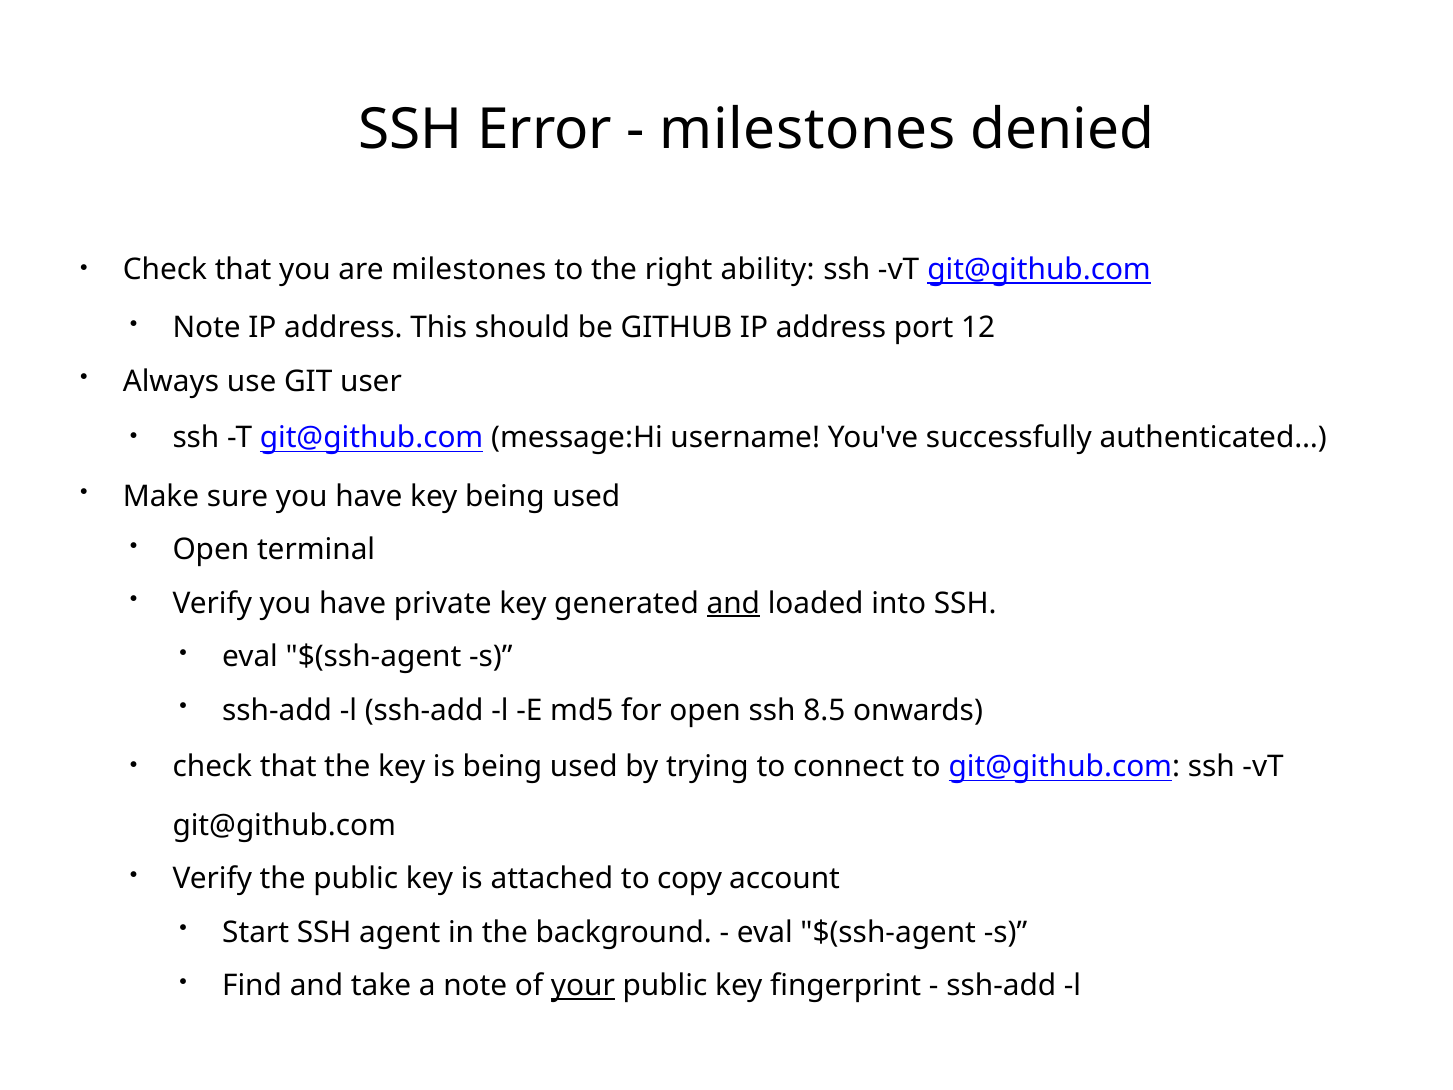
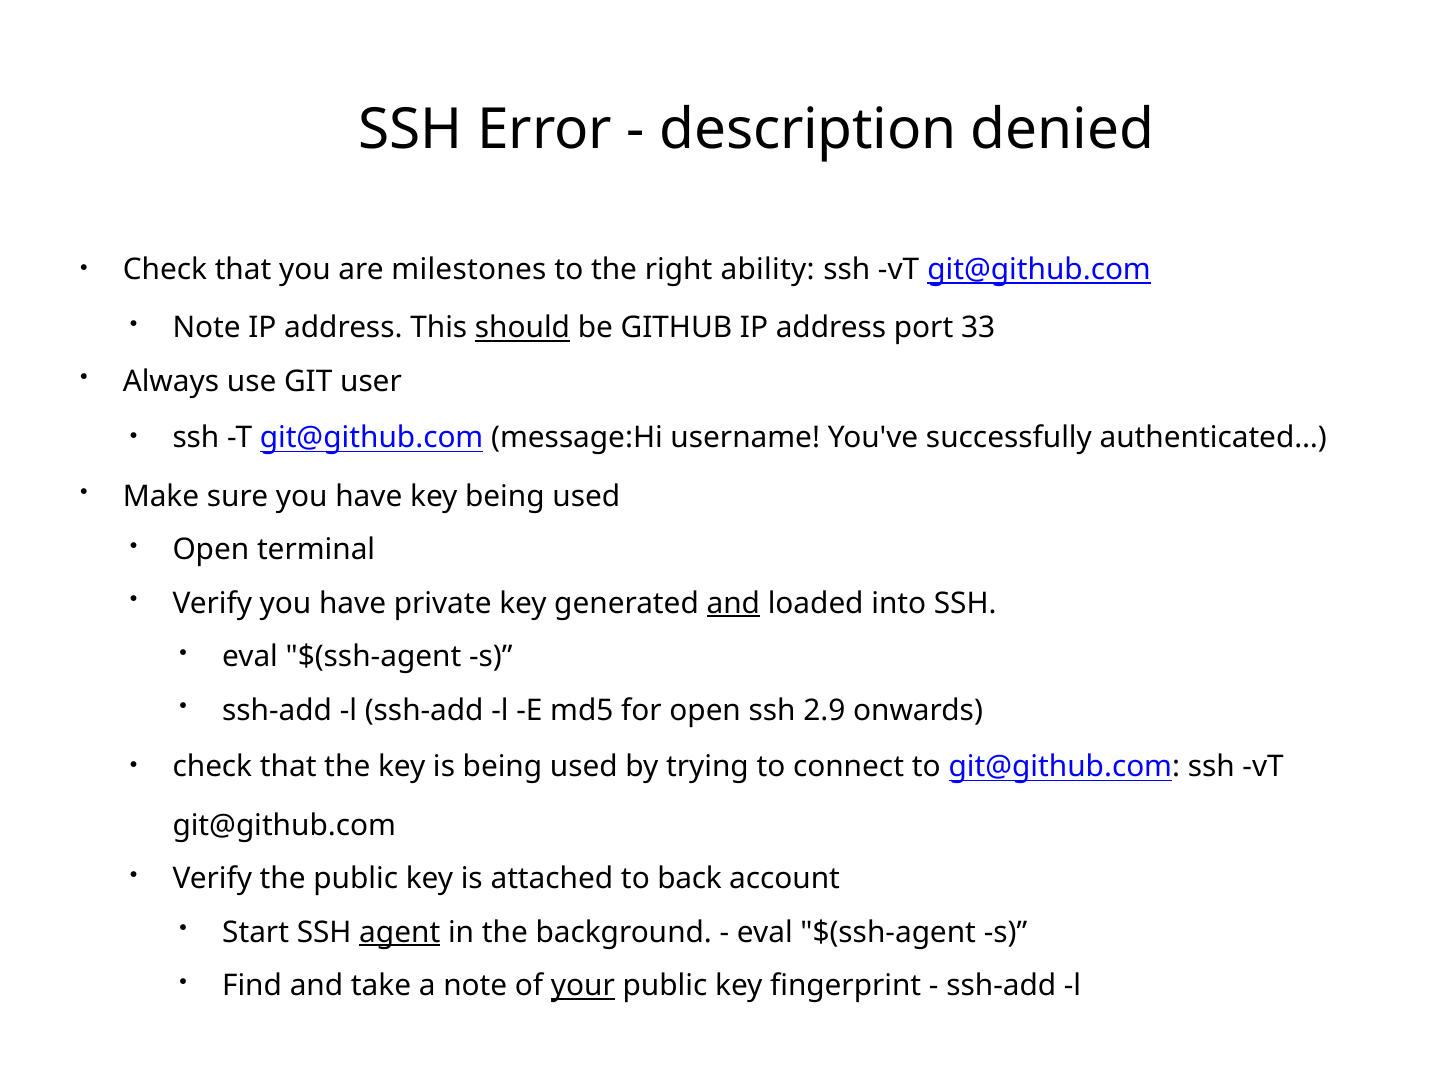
milestones at (808, 129): milestones -> description
should underline: none -> present
12: 12 -> 33
8.5: 8.5 -> 2.9
copy: copy -> back
agent underline: none -> present
